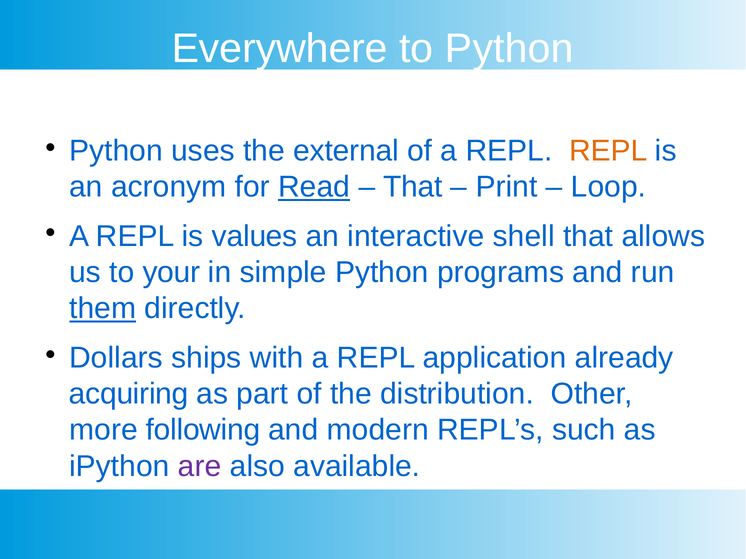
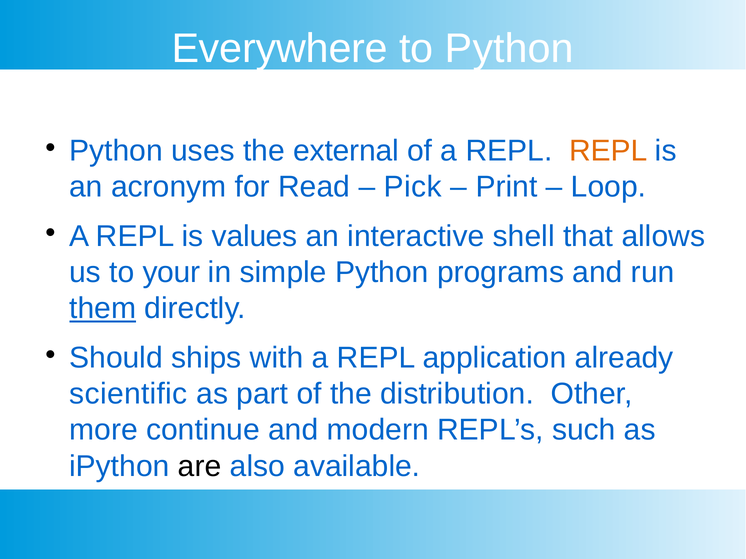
Read underline: present -> none
That at (413, 187): That -> Pick
Dollars: Dollars -> Should
acquiring: acquiring -> scientific
following: following -> continue
are colour: purple -> black
